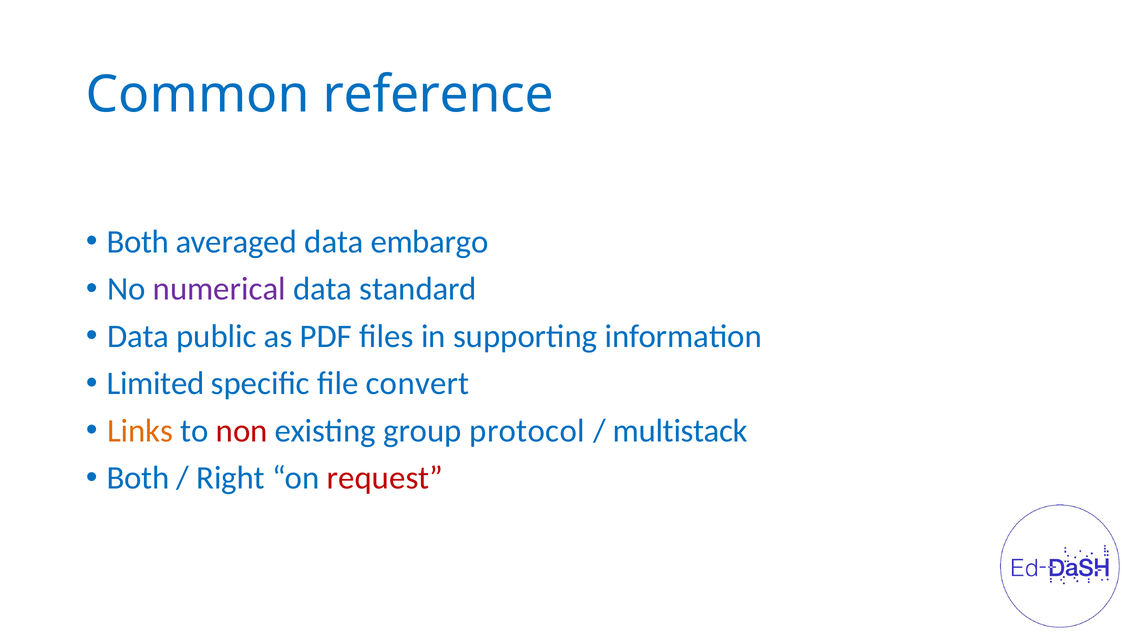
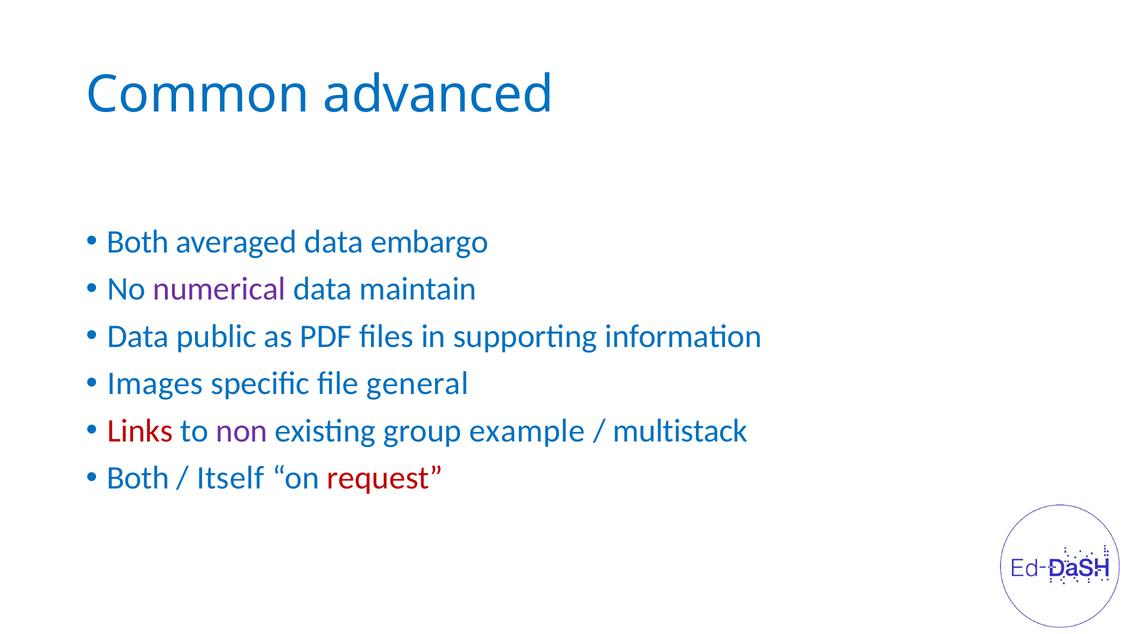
reference: reference -> advanced
standard: standard -> maintain
Limited: Limited -> Images
convert: convert -> general
Links colour: orange -> red
non colour: red -> purple
protocol: protocol -> example
Right: Right -> Itself
